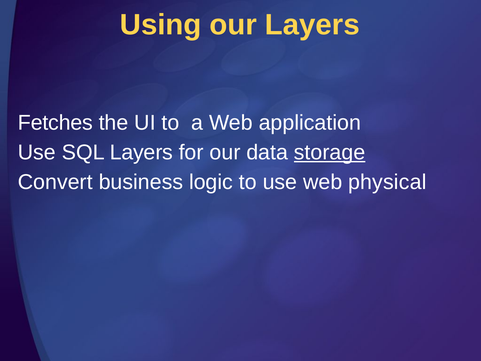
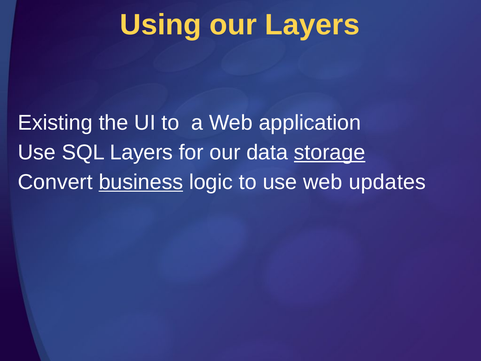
Fetches: Fetches -> Existing
business underline: none -> present
physical: physical -> updates
